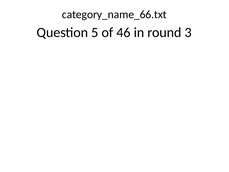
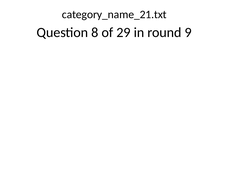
category_name_66.txt: category_name_66.txt -> category_name_21.txt
5: 5 -> 8
46: 46 -> 29
3: 3 -> 9
